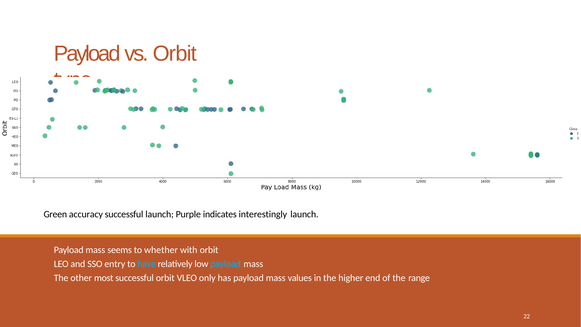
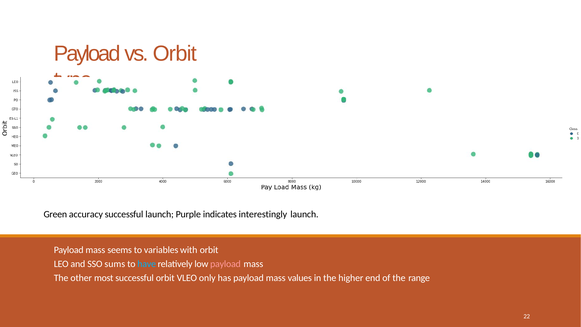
whether: whether -> variables
entry: entry -> sums
payload at (225, 264) colour: light blue -> pink
